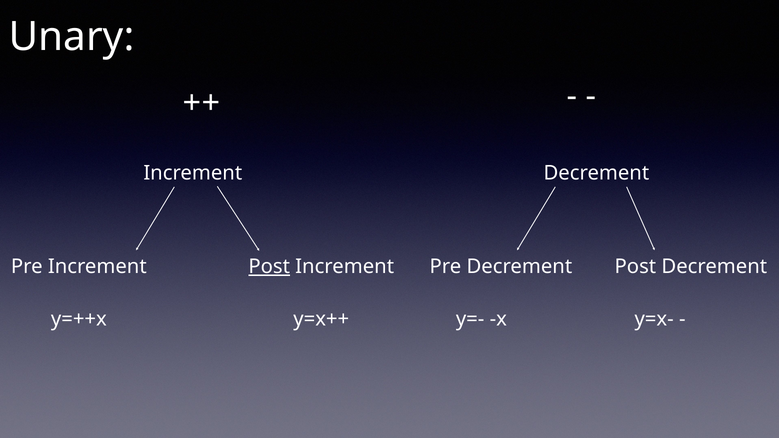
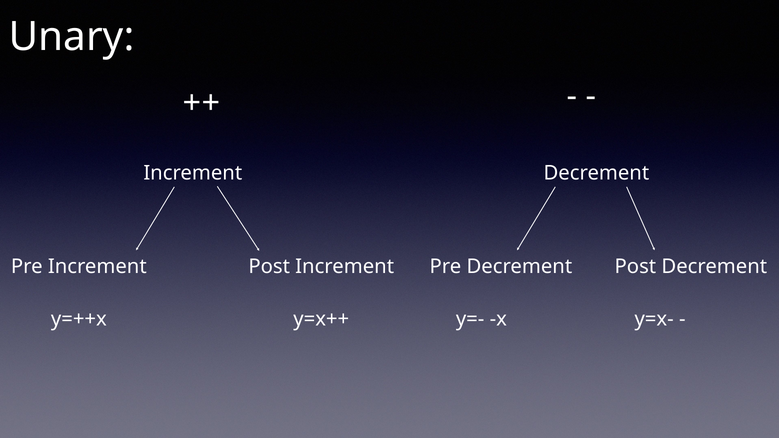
Post at (269, 267) underline: present -> none
